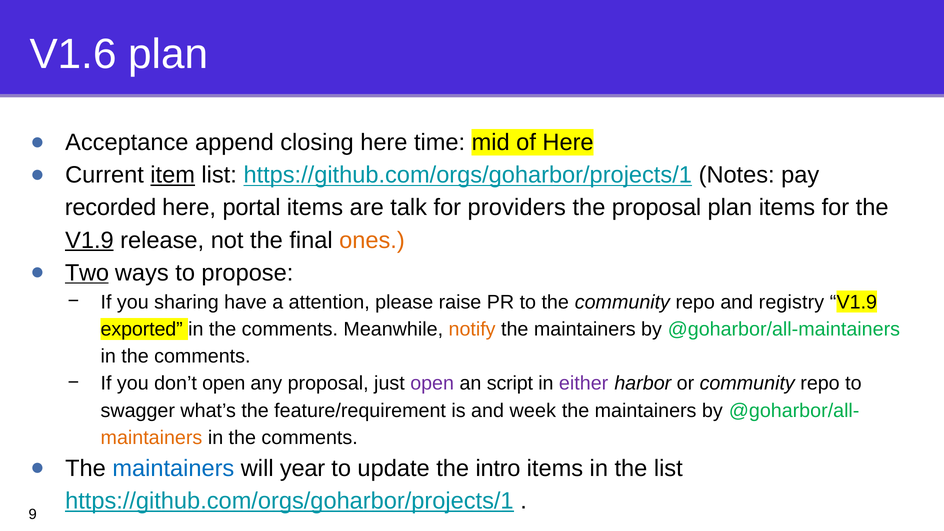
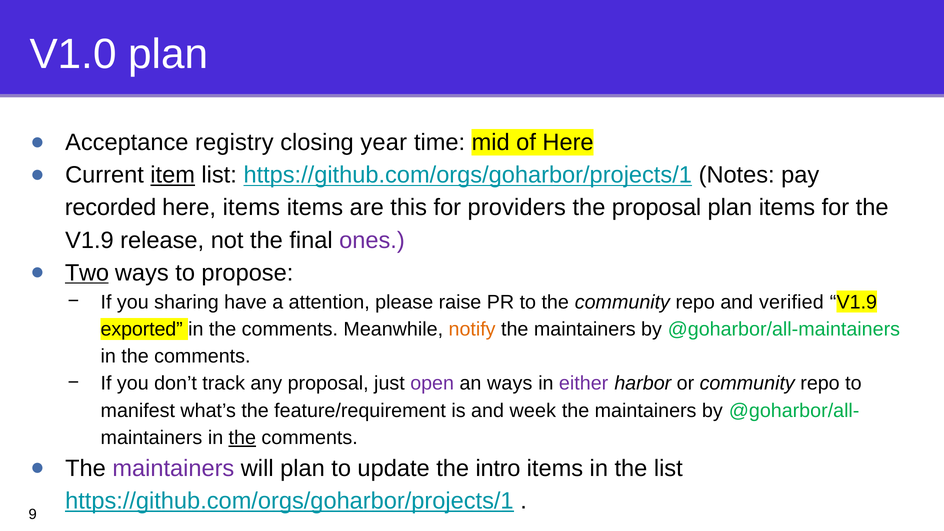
V1.6: V1.6 -> V1.0
append: append -> registry
closing here: here -> year
here portal: portal -> items
talk: talk -> this
V1.9 at (89, 240) underline: present -> none
ones colour: orange -> purple
registry: registry -> verified
don’t open: open -> track
an script: script -> ways
swagger: swagger -> manifest
maintainers at (151, 438) colour: orange -> black
the at (242, 438) underline: none -> present
maintainers at (173, 468) colour: blue -> purple
will year: year -> plan
